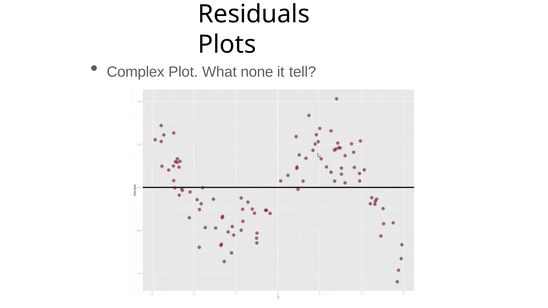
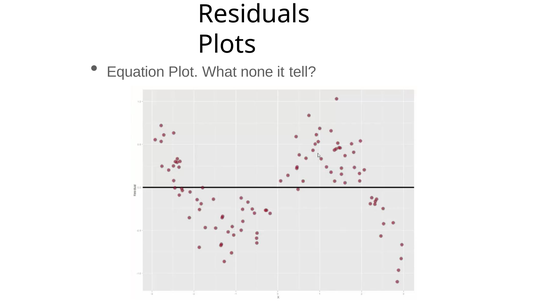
Complex: Complex -> Equation
